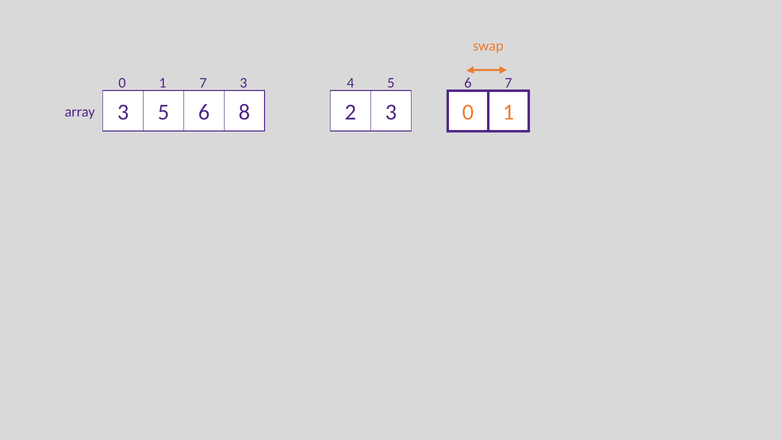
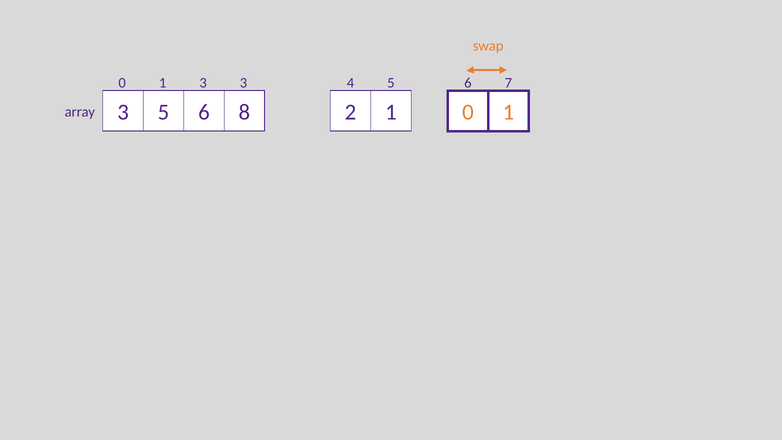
1 7: 7 -> 3
2 3: 3 -> 1
